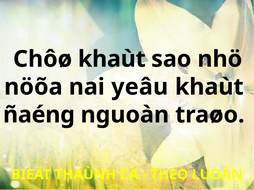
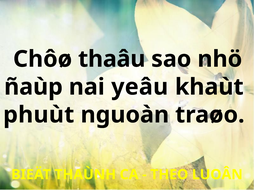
Chôø khaùt: khaùt -> thaâu
nöõa: nöõa -> ñaùp
ñaéng: ñaéng -> phuùt
